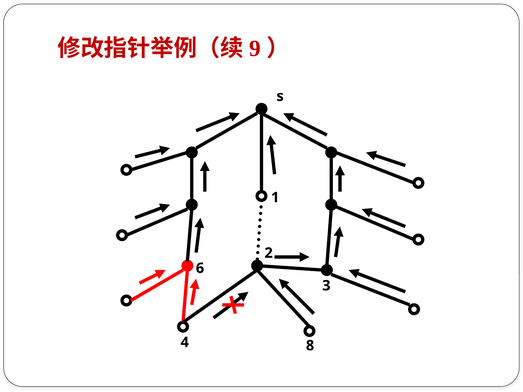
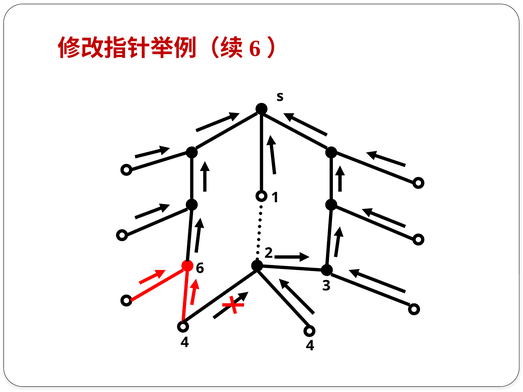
9 at (255, 49): 9 -> 6
4 8: 8 -> 4
